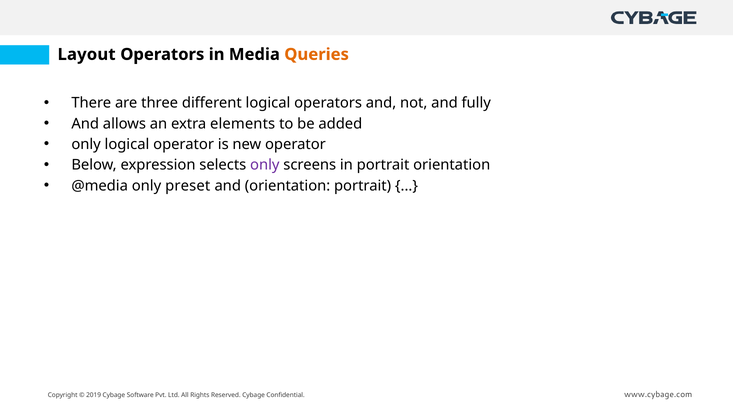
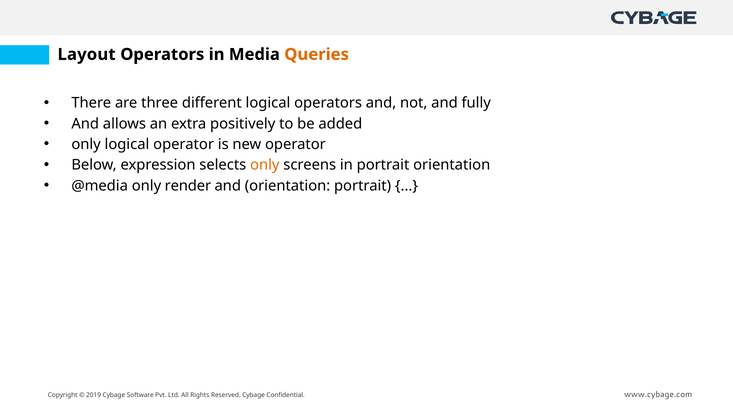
elements: elements -> positively
only at (265, 165) colour: purple -> orange
preset: preset -> render
